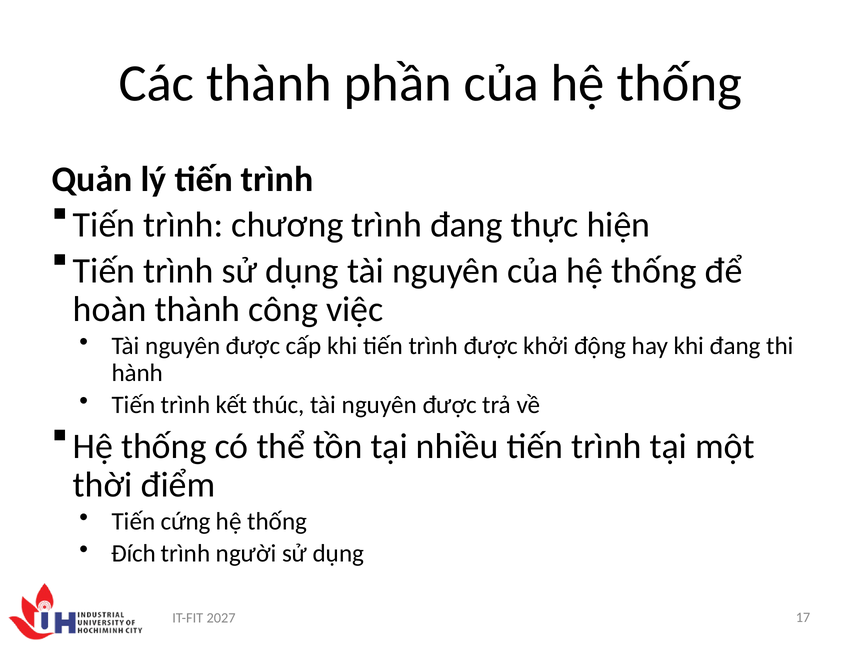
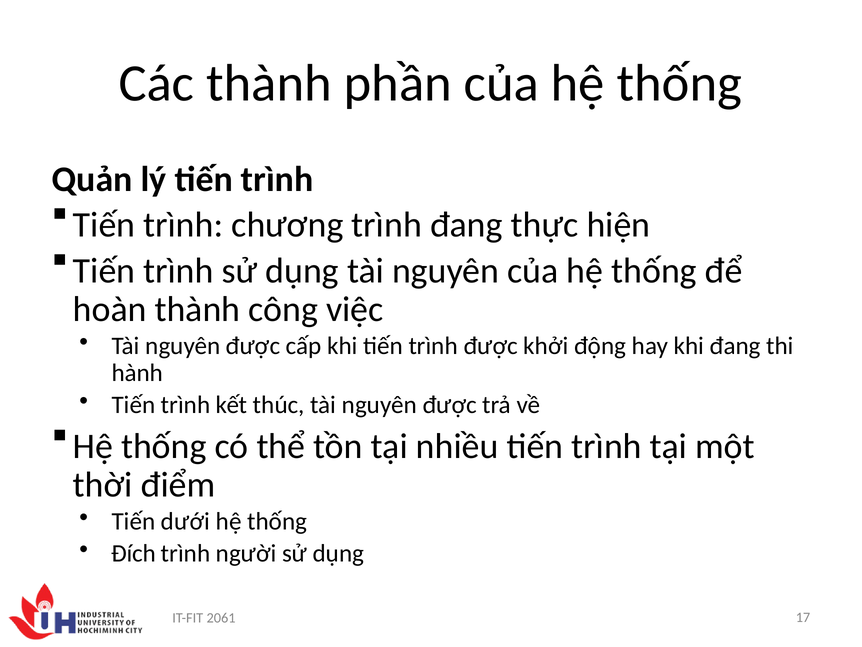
cứng: cứng -> dưới
2027: 2027 -> 2061
